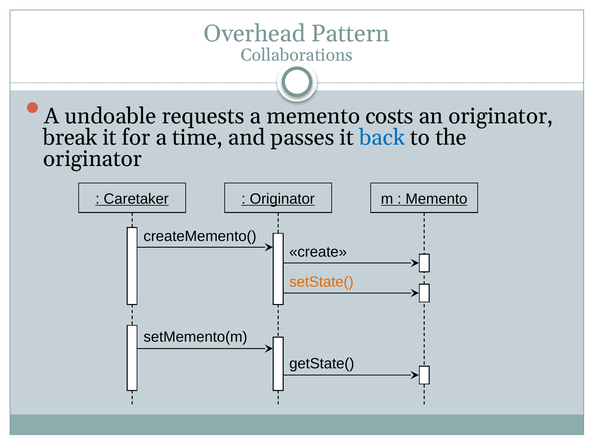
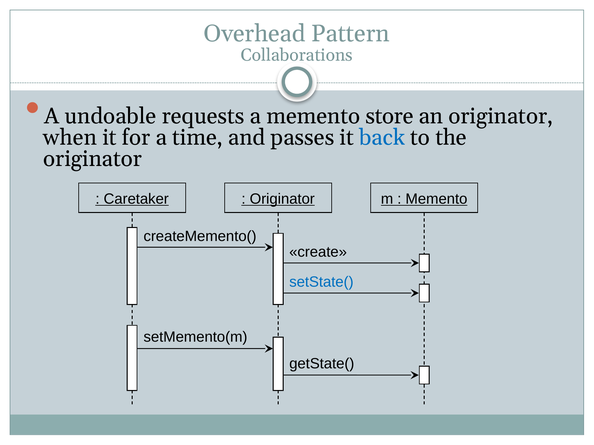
costs: costs -> store
break: break -> when
setState( colour: orange -> blue
